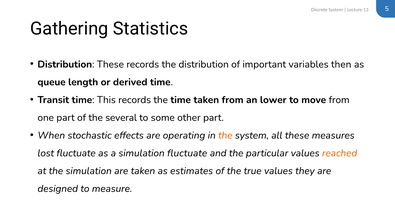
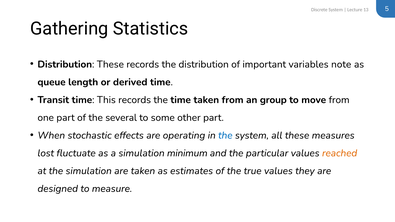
then: then -> note
lower: lower -> group
the at (225, 135) colour: orange -> blue
simulation fluctuate: fluctuate -> minimum
